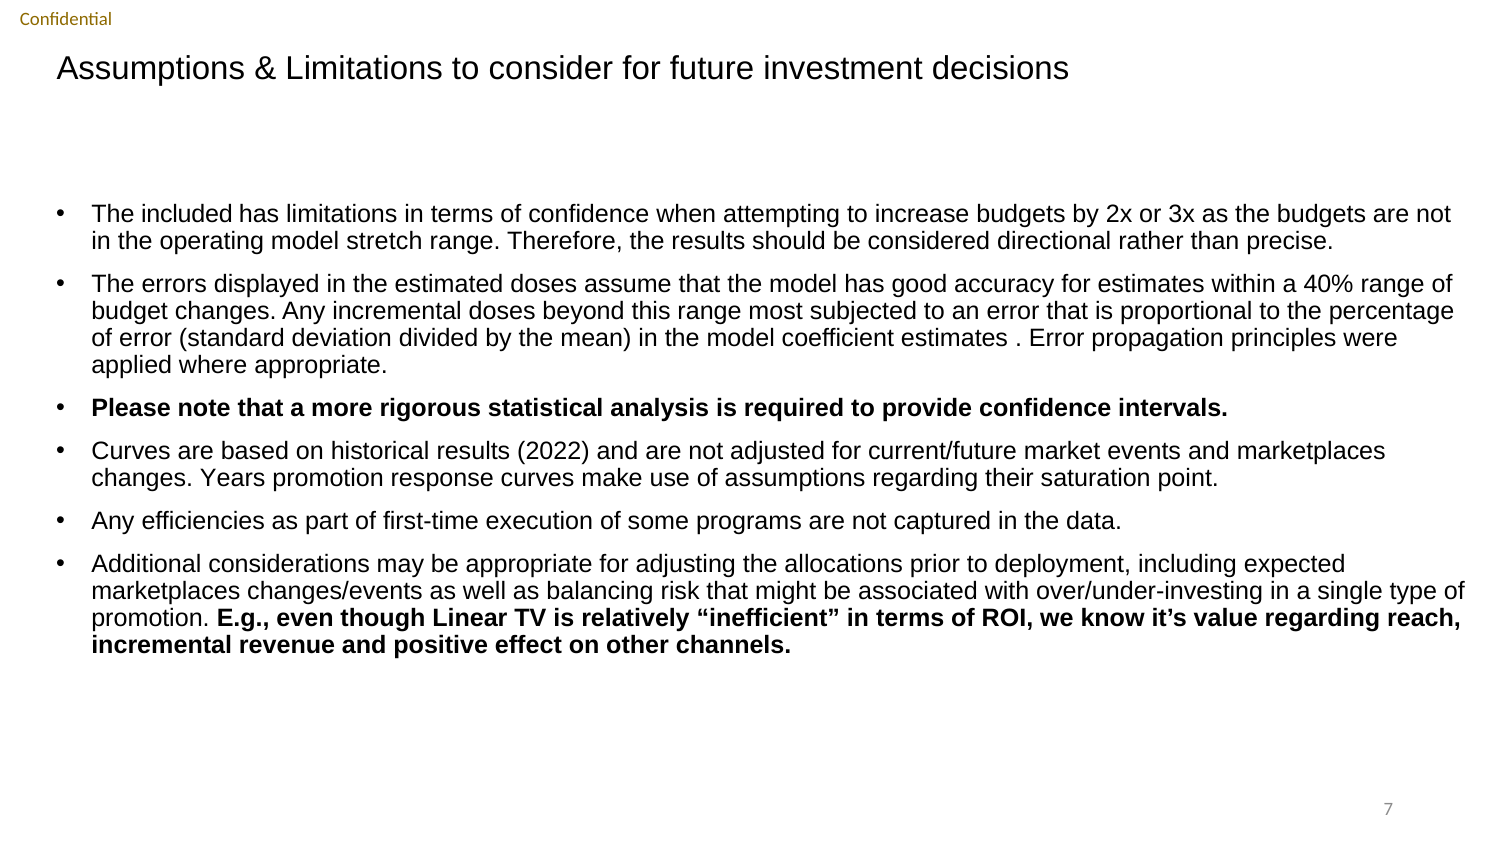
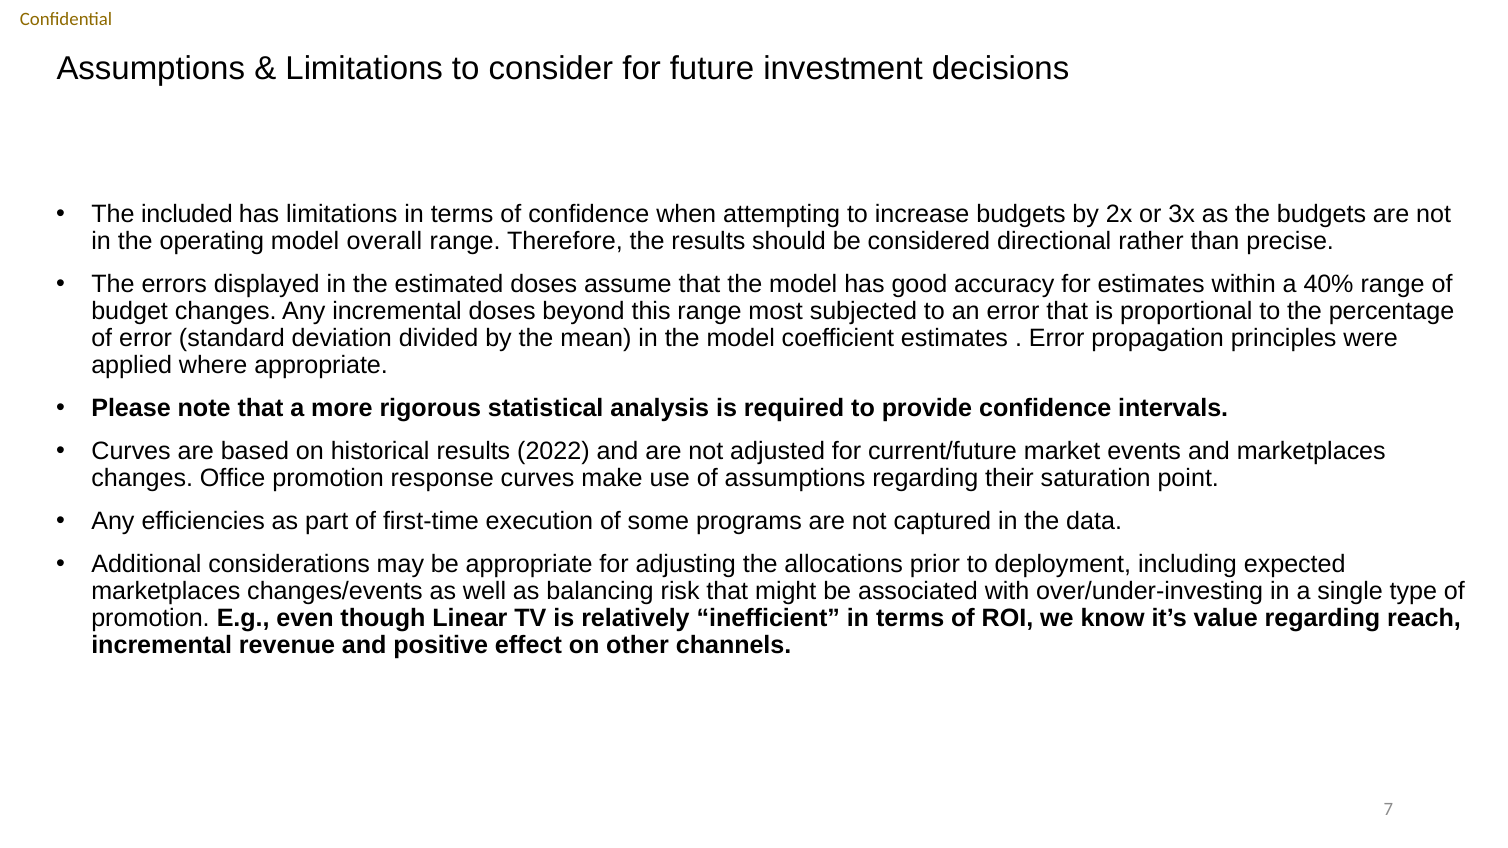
stretch: stretch -> overall
Years: Years -> Office
